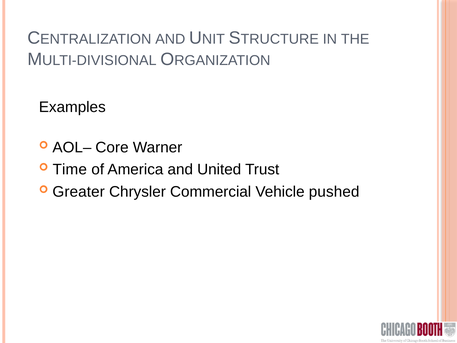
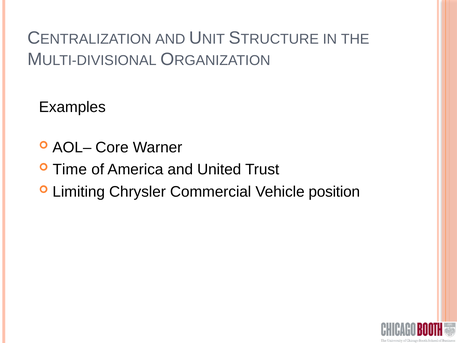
Greater: Greater -> Limiting
pushed: pushed -> position
